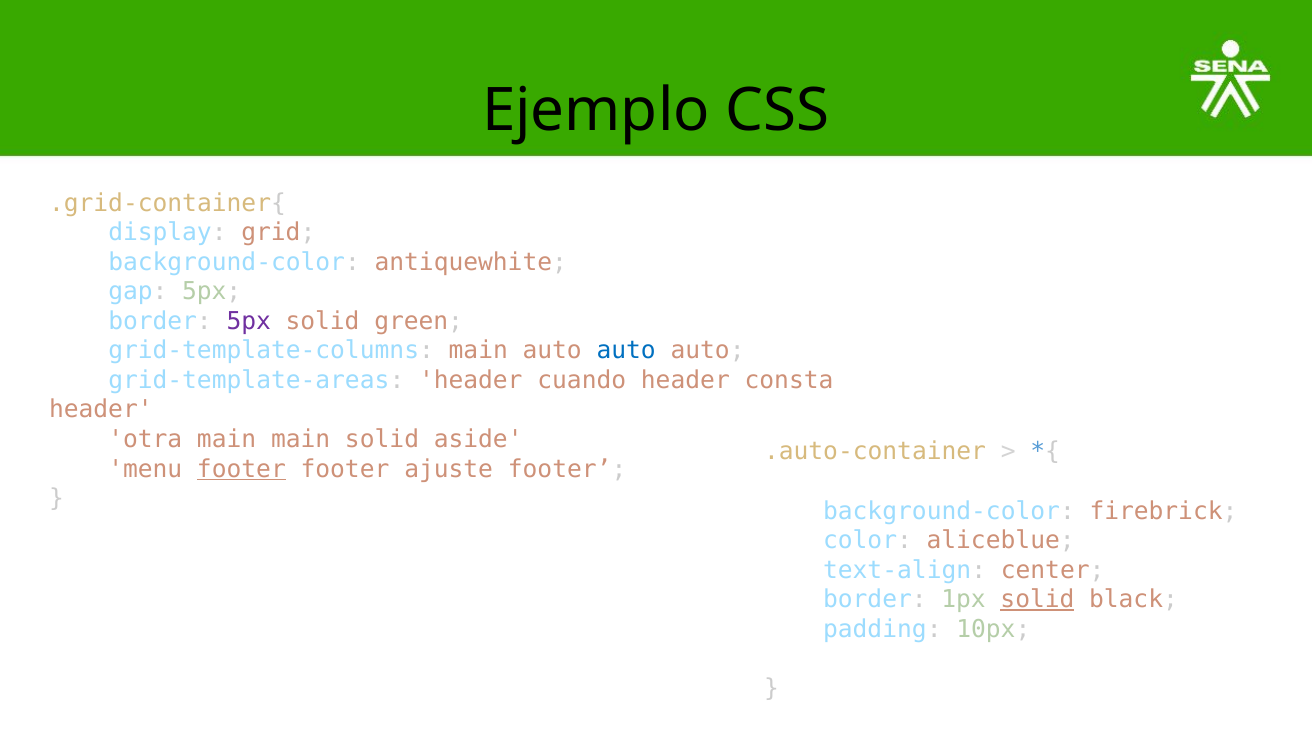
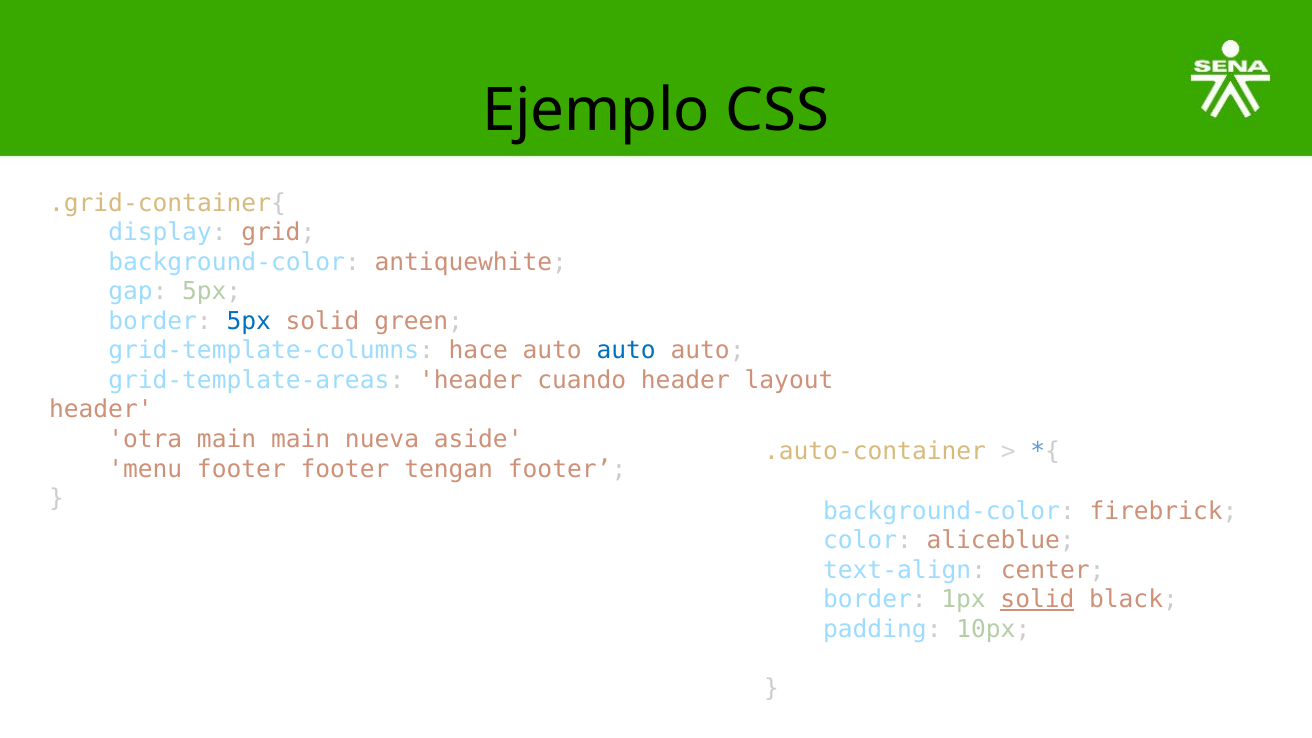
5px at (249, 321) colour: purple -> blue
grid-template-columns main: main -> hace
consta: consta -> layout
main solid: solid -> nueva
footer at (241, 469) underline: present -> none
ajuste: ajuste -> tengan
